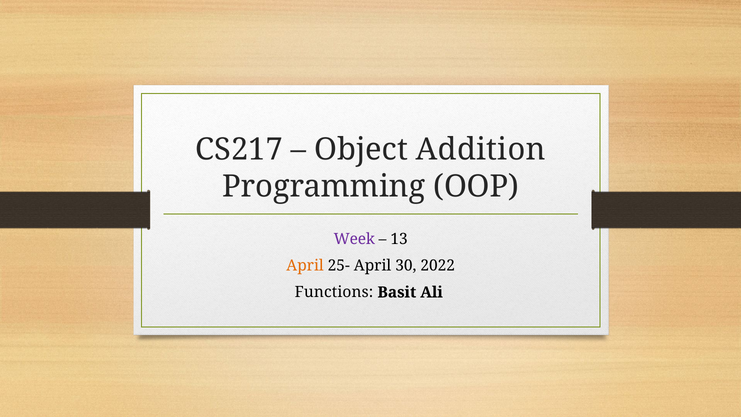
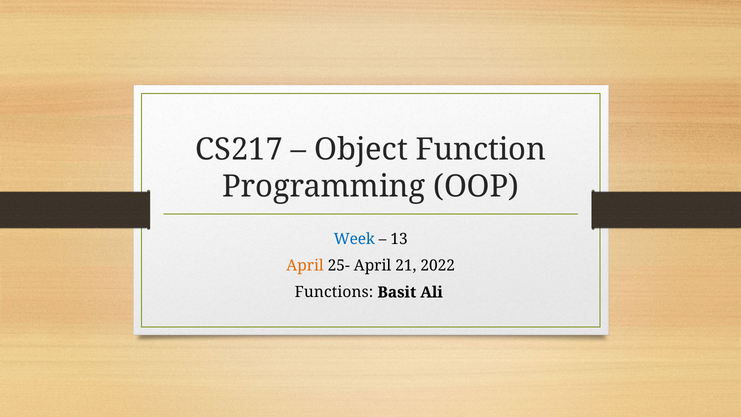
Addition: Addition -> Function
Week colour: purple -> blue
30: 30 -> 21
